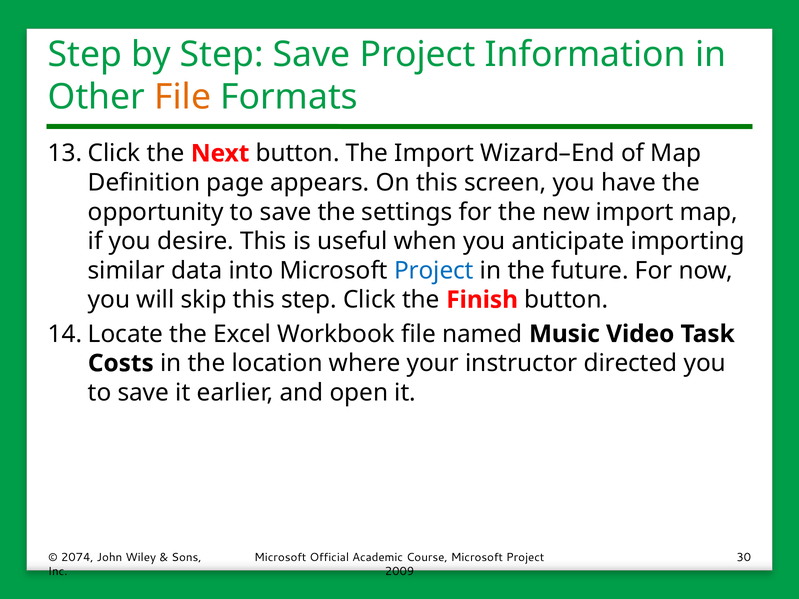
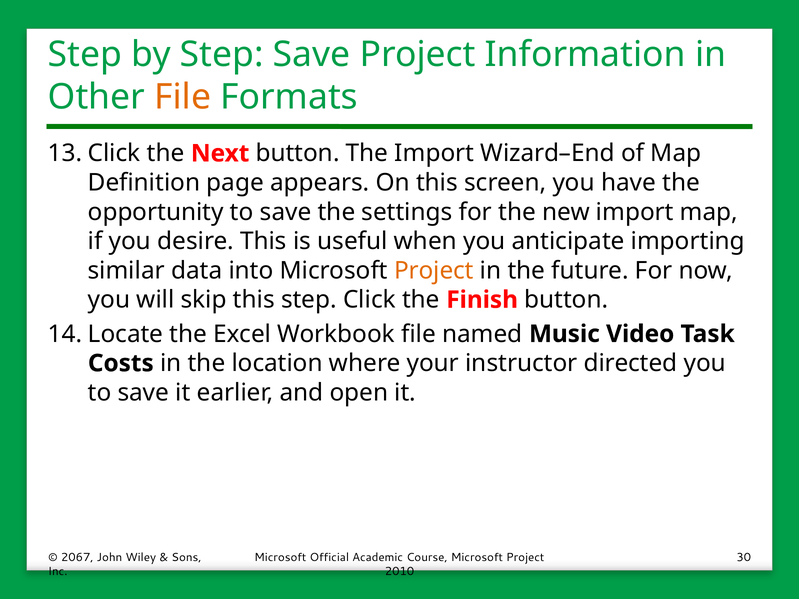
Project at (434, 271) colour: blue -> orange
2074: 2074 -> 2067
2009: 2009 -> 2010
